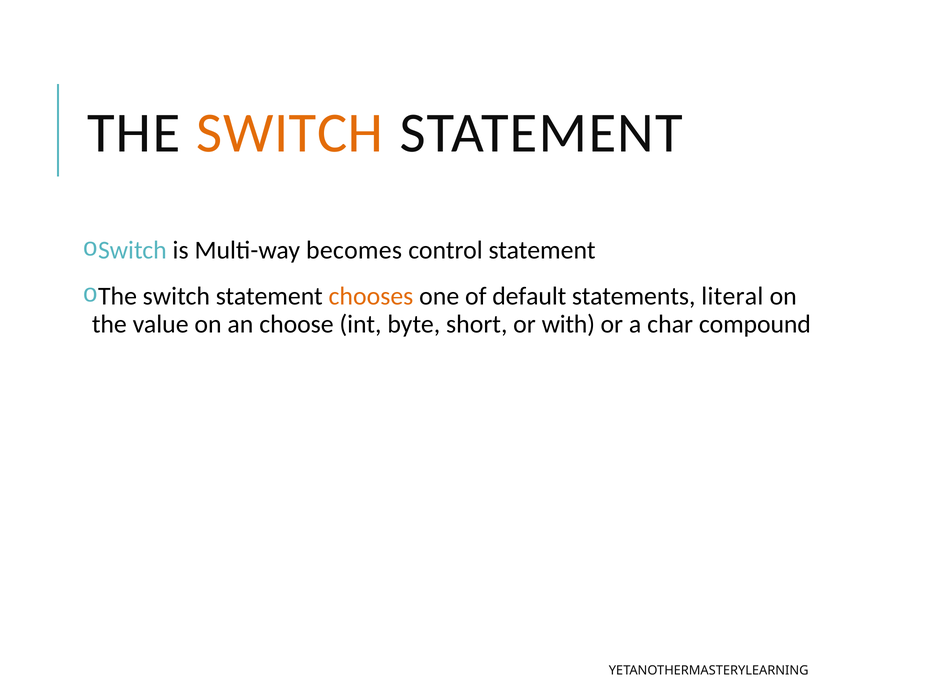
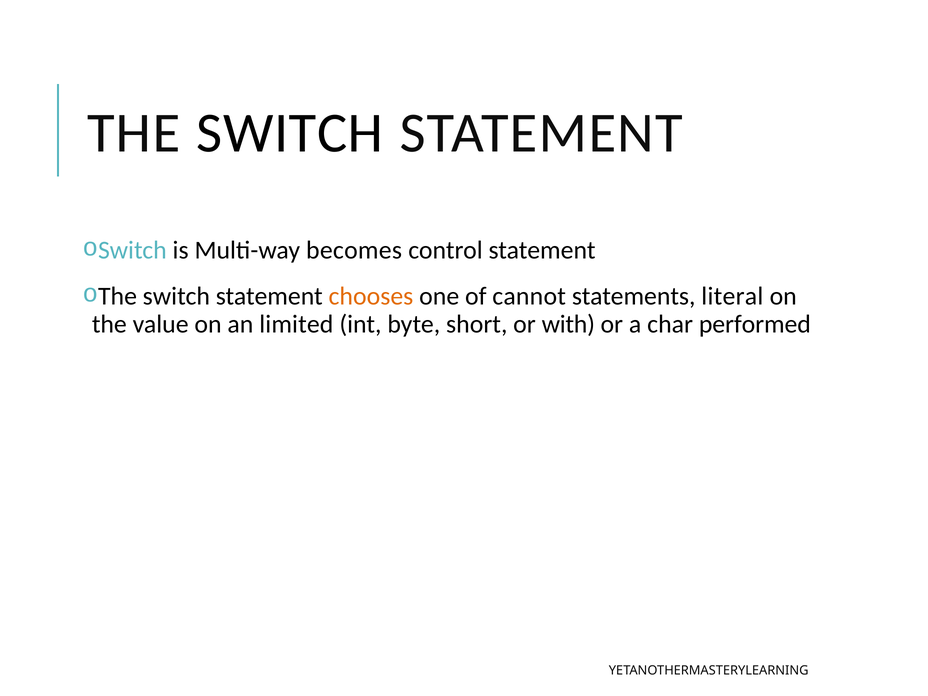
SWITCH at (290, 133) colour: orange -> black
default: default -> cannot
choose: choose -> limited
compound: compound -> performed
